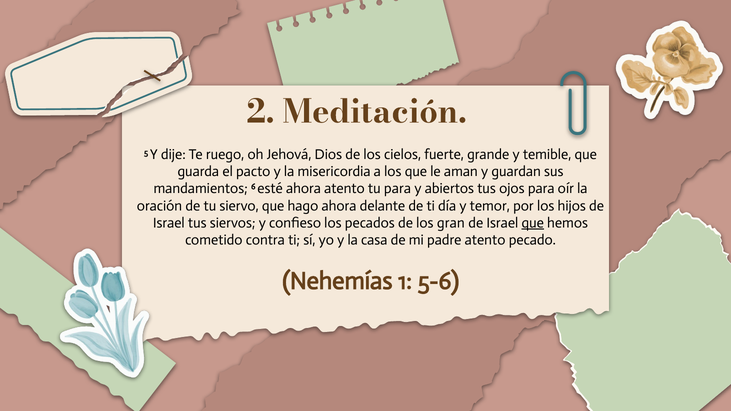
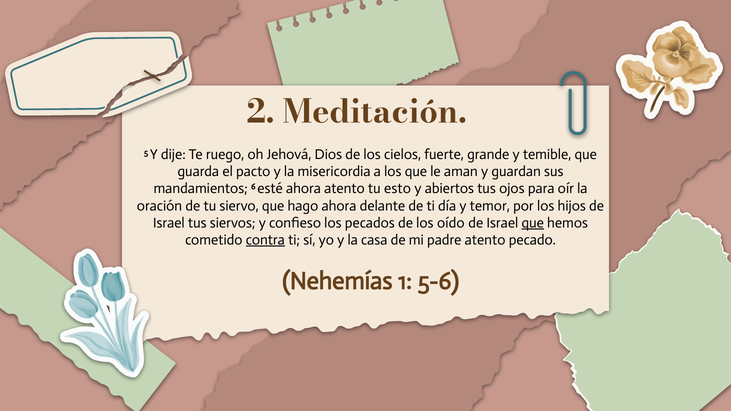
tu para: para -> esto
gran: gran -> oído
contra underline: none -> present
